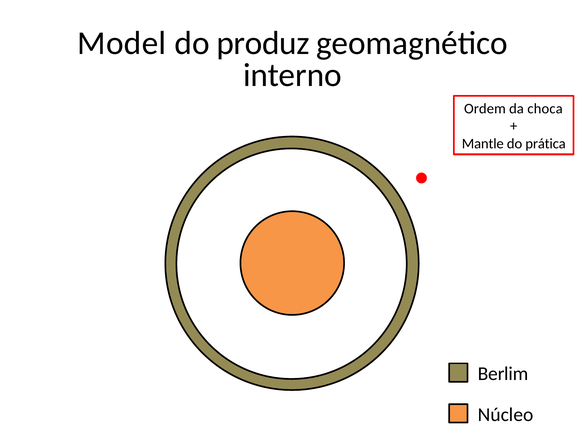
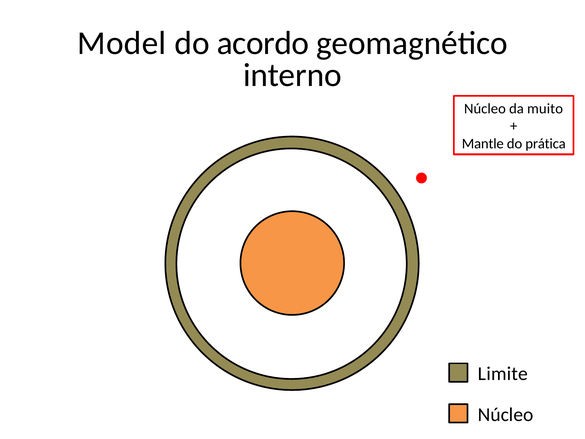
produz: produz -> acordo
Ordem at (485, 108): Ordem -> Núcleo
choca: choca -> muito
Berlim: Berlim -> Limite
